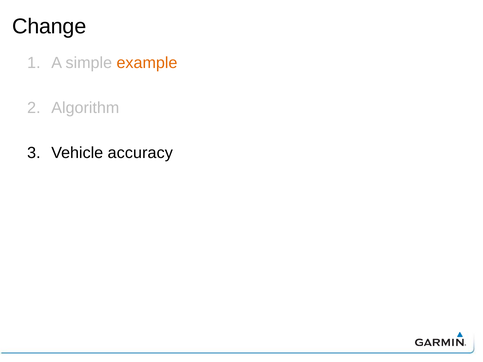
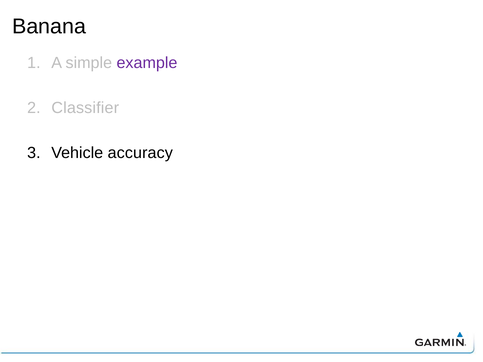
Change: Change -> Banana
example colour: orange -> purple
Algorithm: Algorithm -> Classifier
